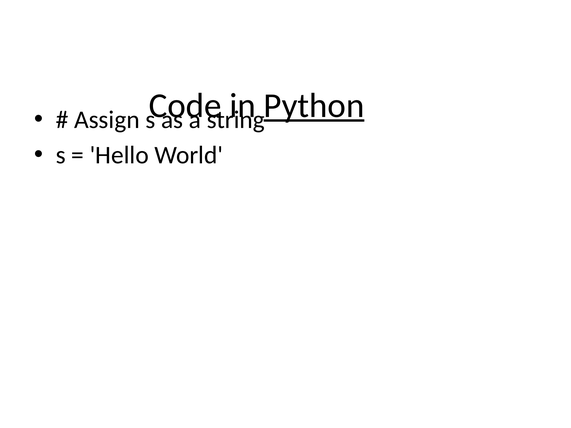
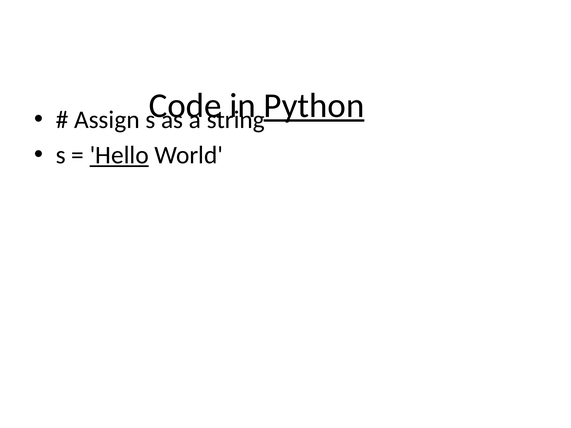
Hello underline: none -> present
